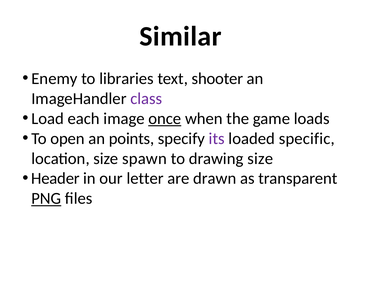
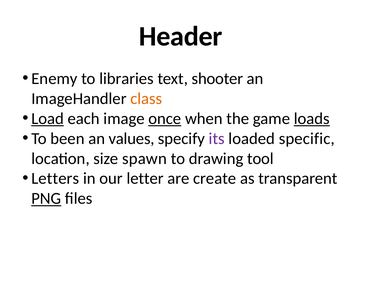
Similar: Similar -> Header
class colour: purple -> orange
Load underline: none -> present
loads underline: none -> present
open: open -> been
points: points -> values
drawing size: size -> tool
Header: Header -> Letters
drawn: drawn -> create
